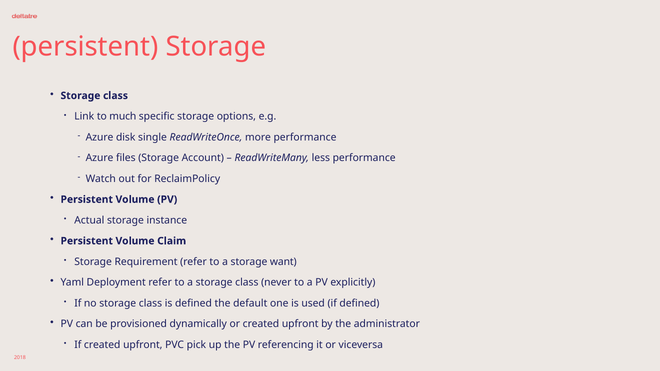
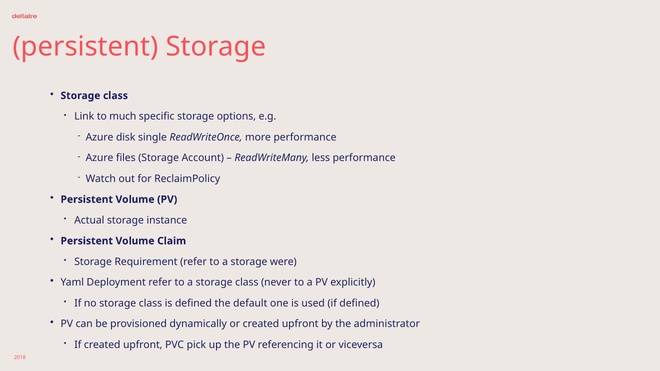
want: want -> were
